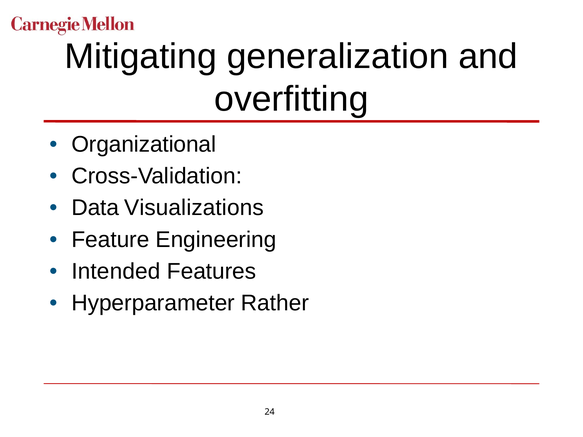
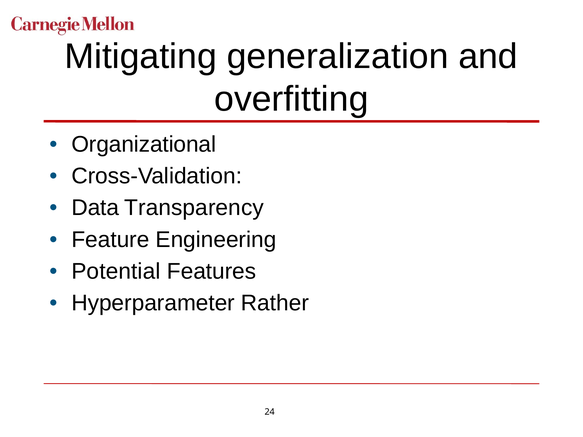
Visualizations: Visualizations -> Transparency
Intended: Intended -> Potential
